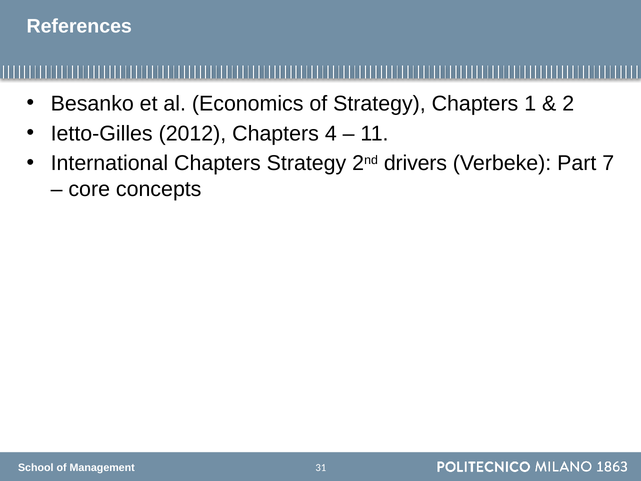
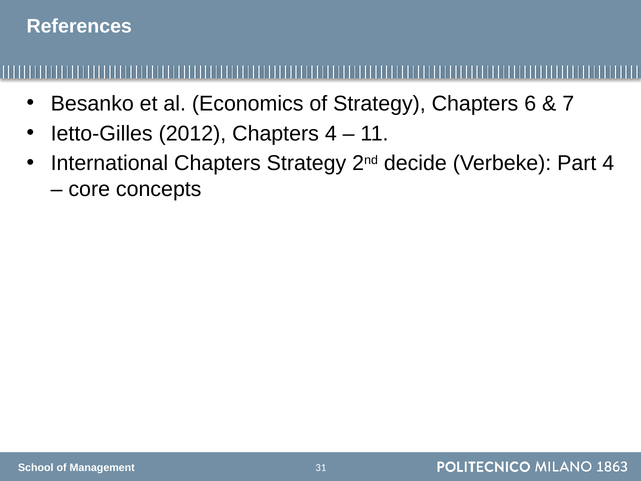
1: 1 -> 6
2: 2 -> 7
drivers: drivers -> decide
Part 7: 7 -> 4
